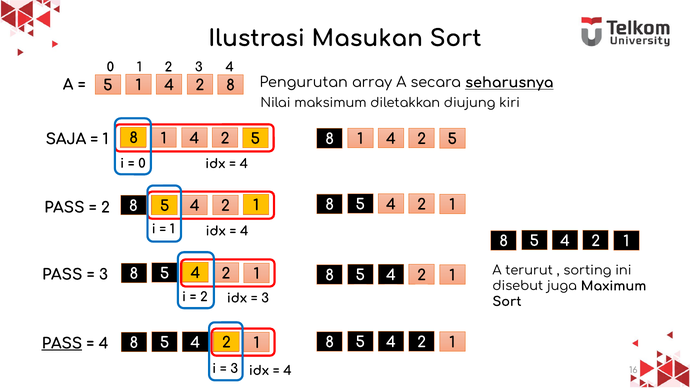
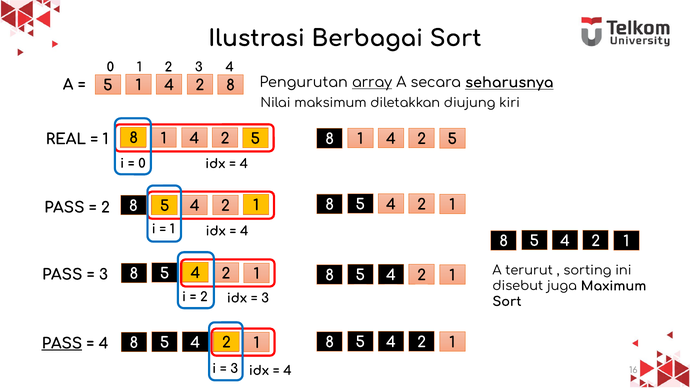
Masukan: Masukan -> Berbagai
array underline: none -> present
SAJA: SAJA -> REAL
